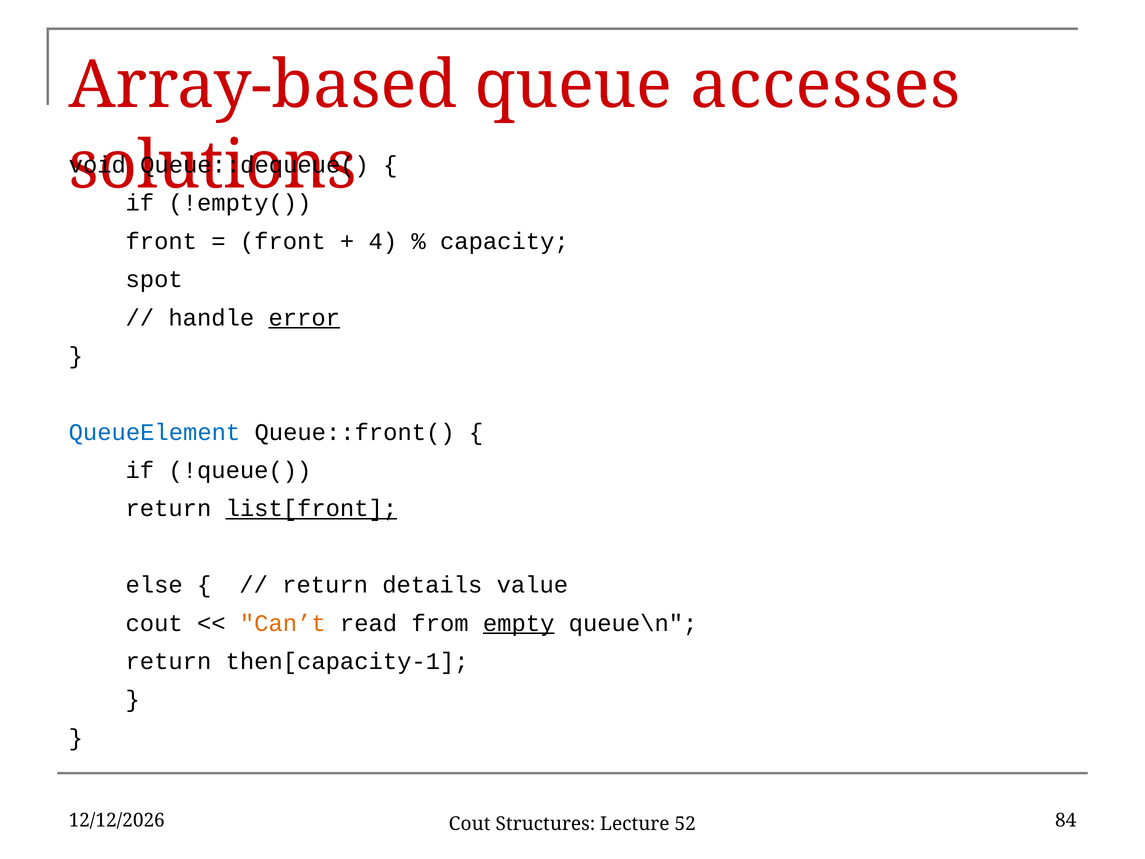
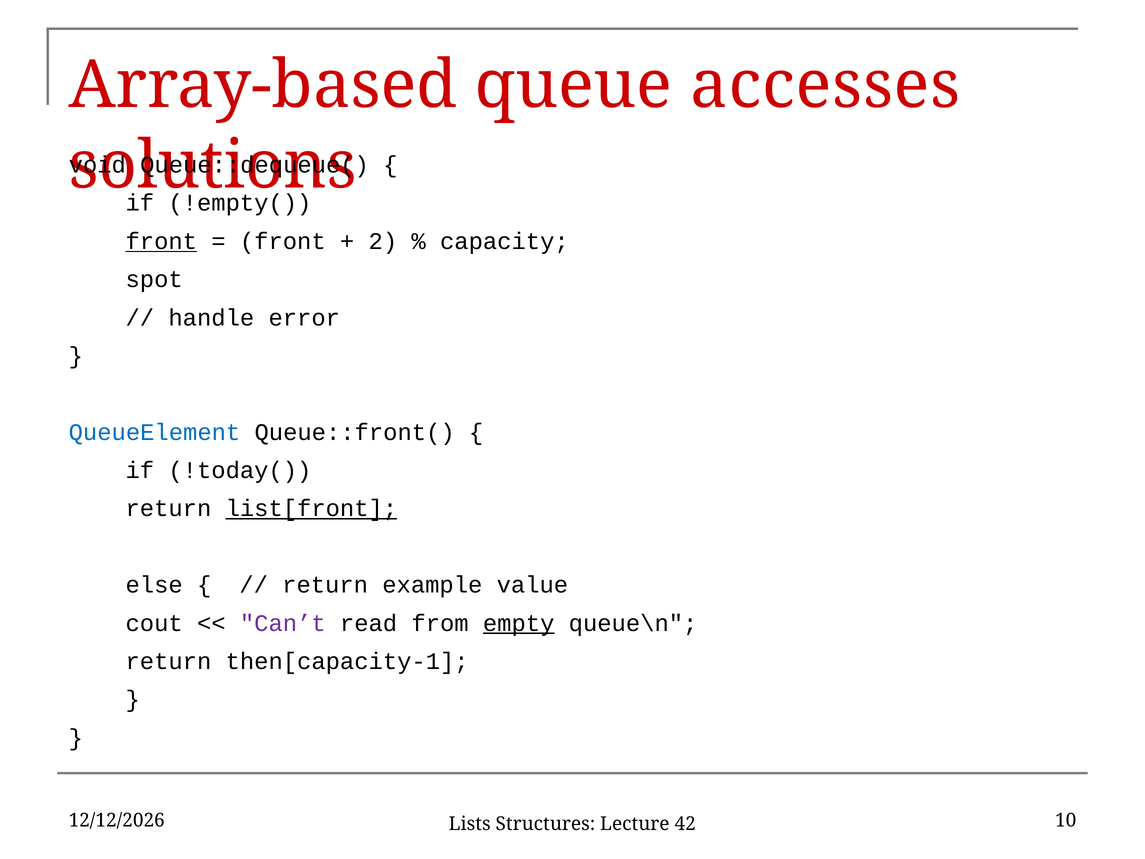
front at (161, 241) underline: none -> present
4: 4 -> 2
error underline: present -> none
!queue(: !queue( -> !today(
details: details -> example
Can’t colour: orange -> purple
84: 84 -> 10
Cout at (470, 824): Cout -> Lists
52: 52 -> 42
